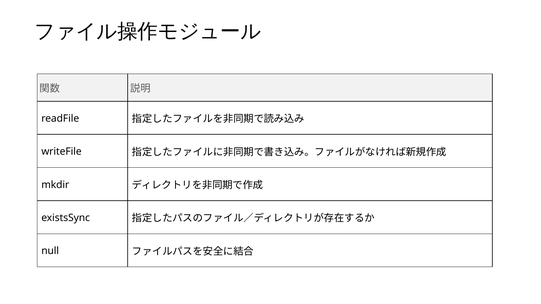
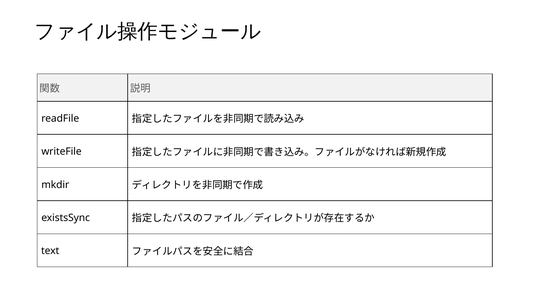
null: null -> text
